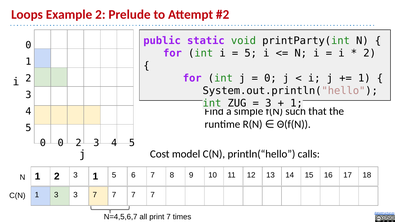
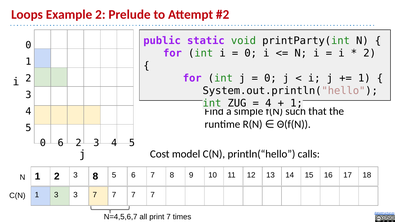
5 at (251, 53): 5 -> 0
3 at (268, 103): 3 -> 4
0 0: 0 -> 6
3 1: 1 -> 8
